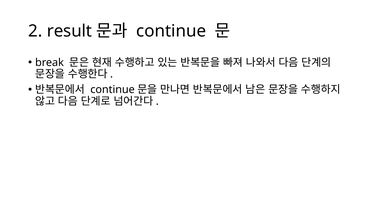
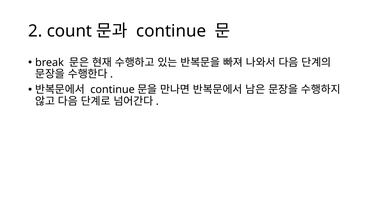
result: result -> count
